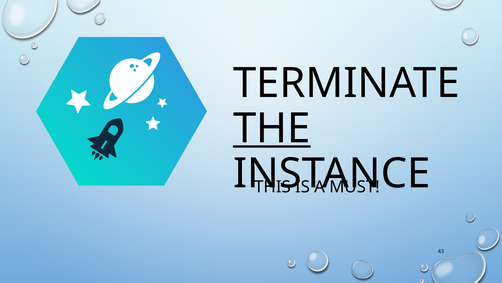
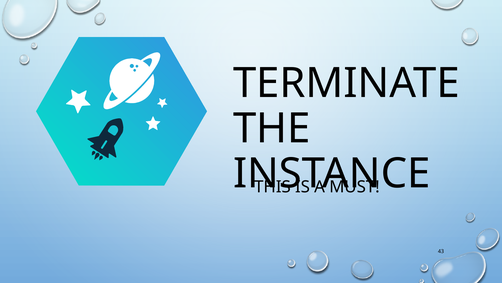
THE underline: present -> none
